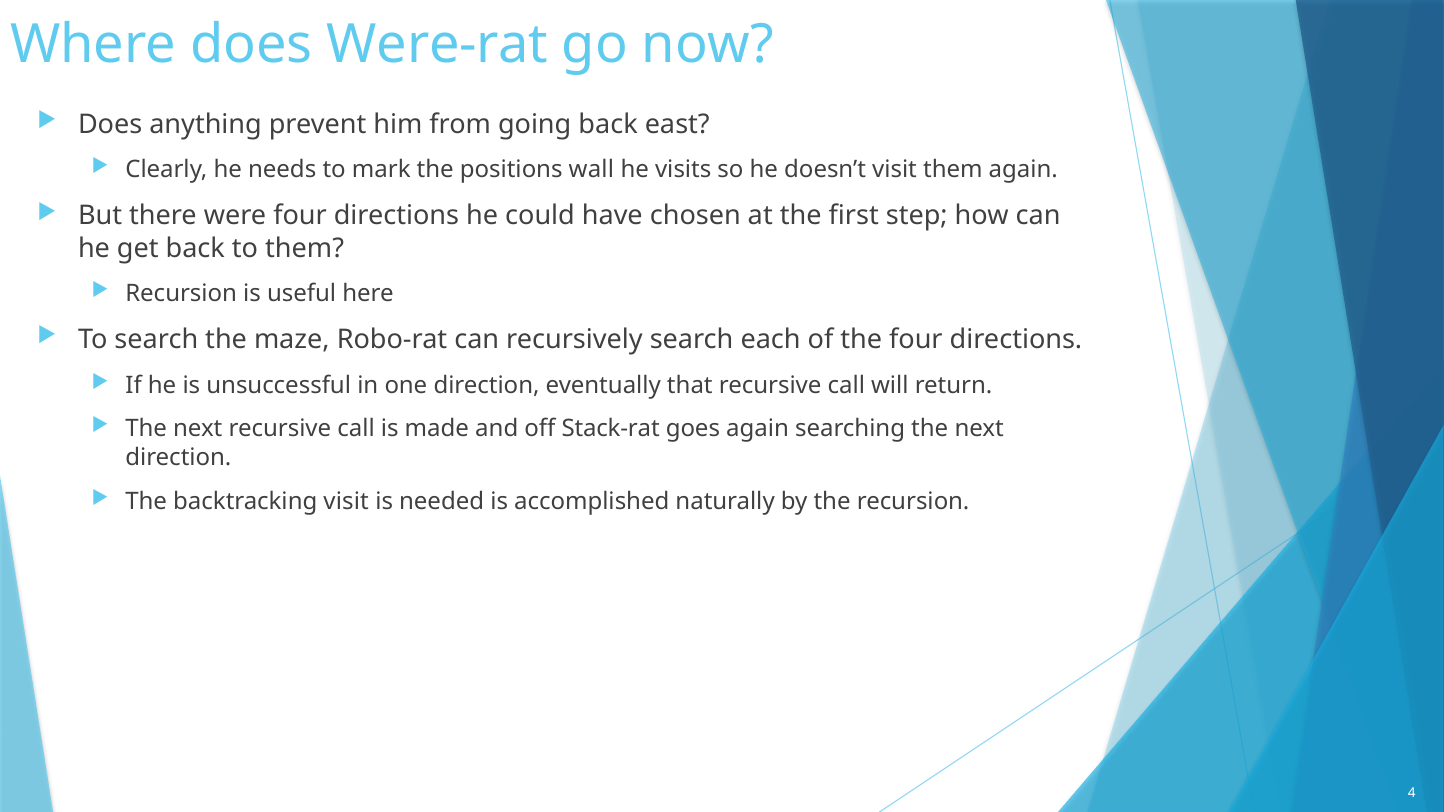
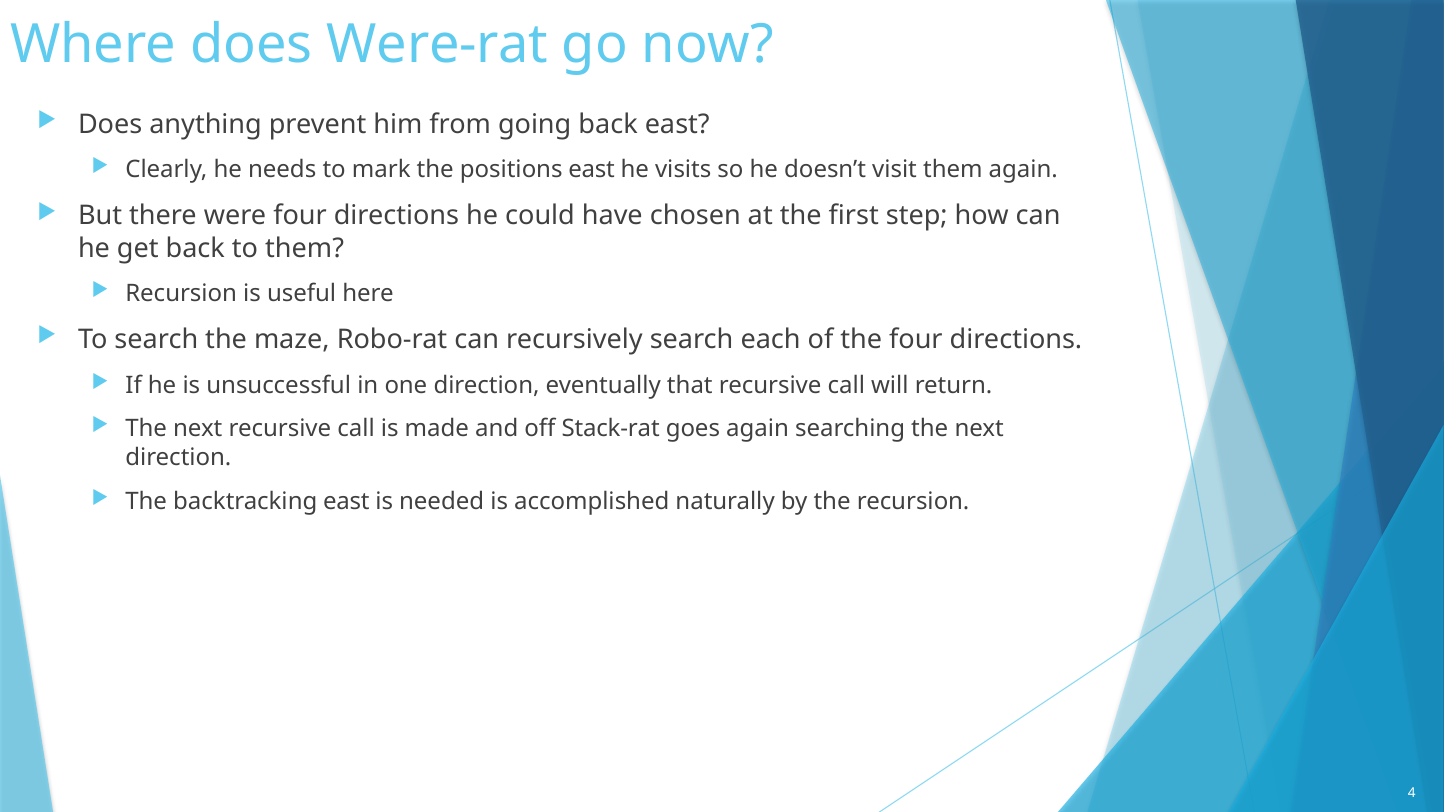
positions wall: wall -> east
backtracking visit: visit -> east
